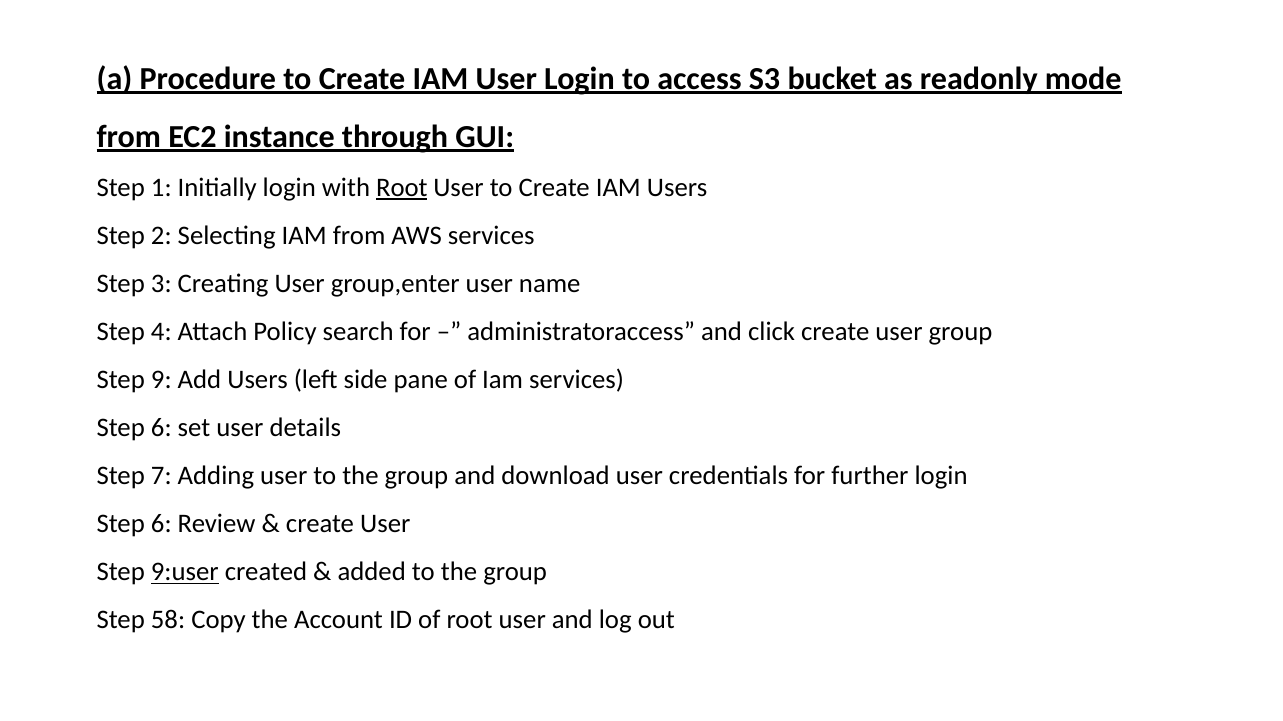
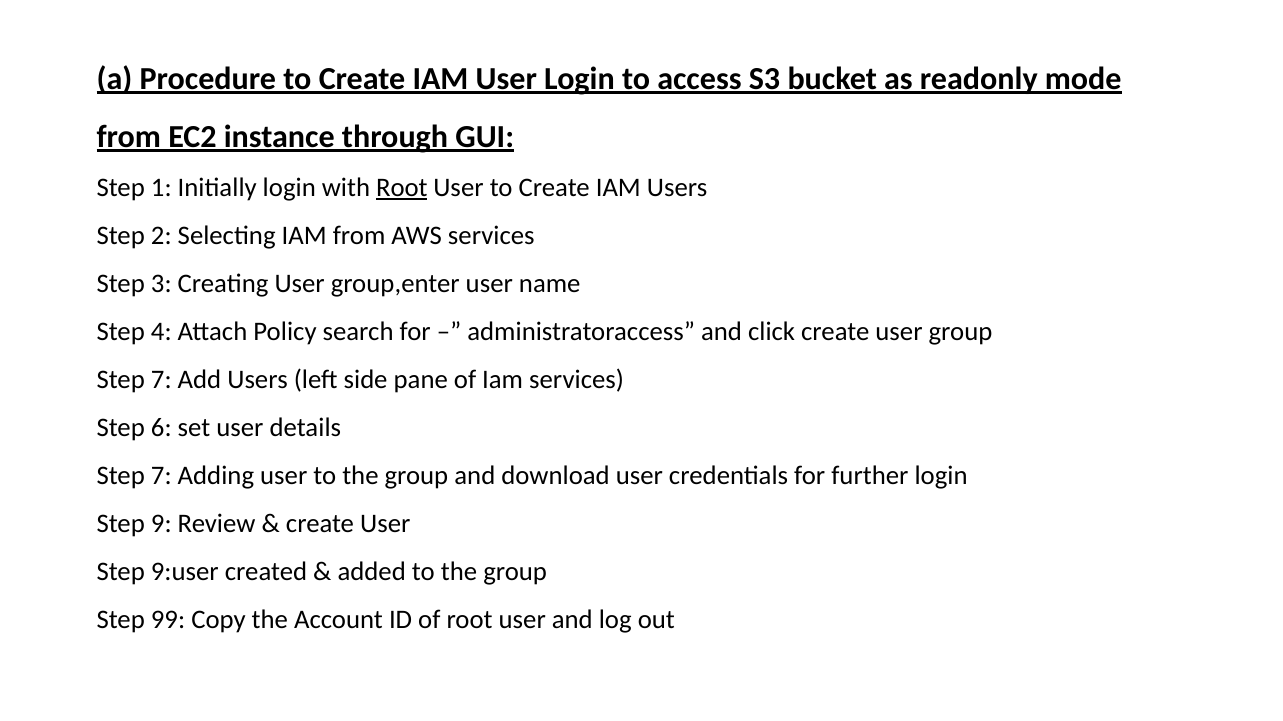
9 at (161, 380): 9 -> 7
6 at (161, 524): 6 -> 9
9:user underline: present -> none
58: 58 -> 99
